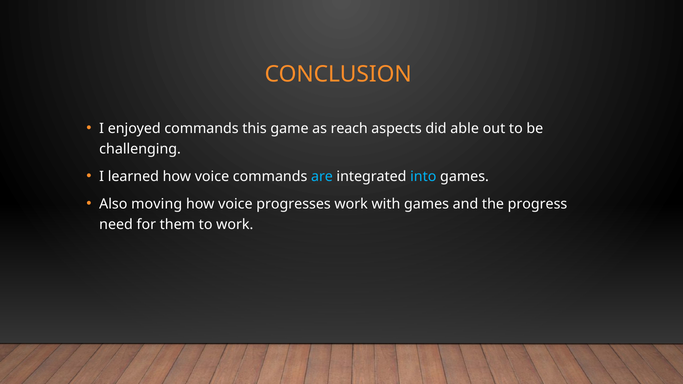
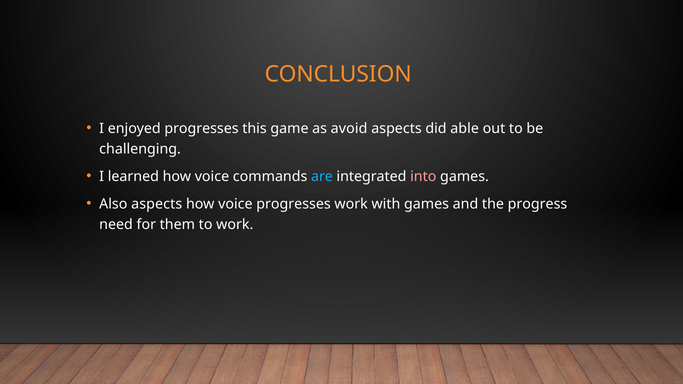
enjoyed commands: commands -> progresses
reach: reach -> avoid
into colour: light blue -> pink
Also moving: moving -> aspects
